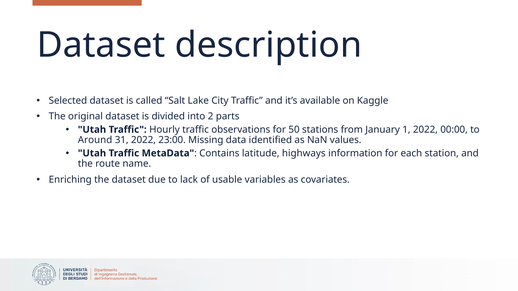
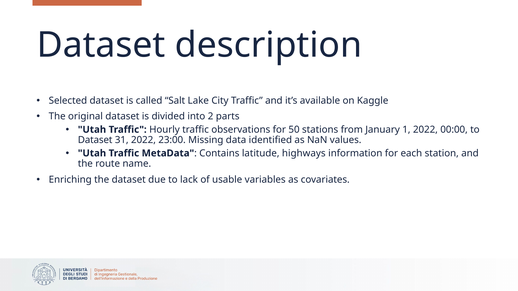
Around at (95, 140): Around -> Dataset
